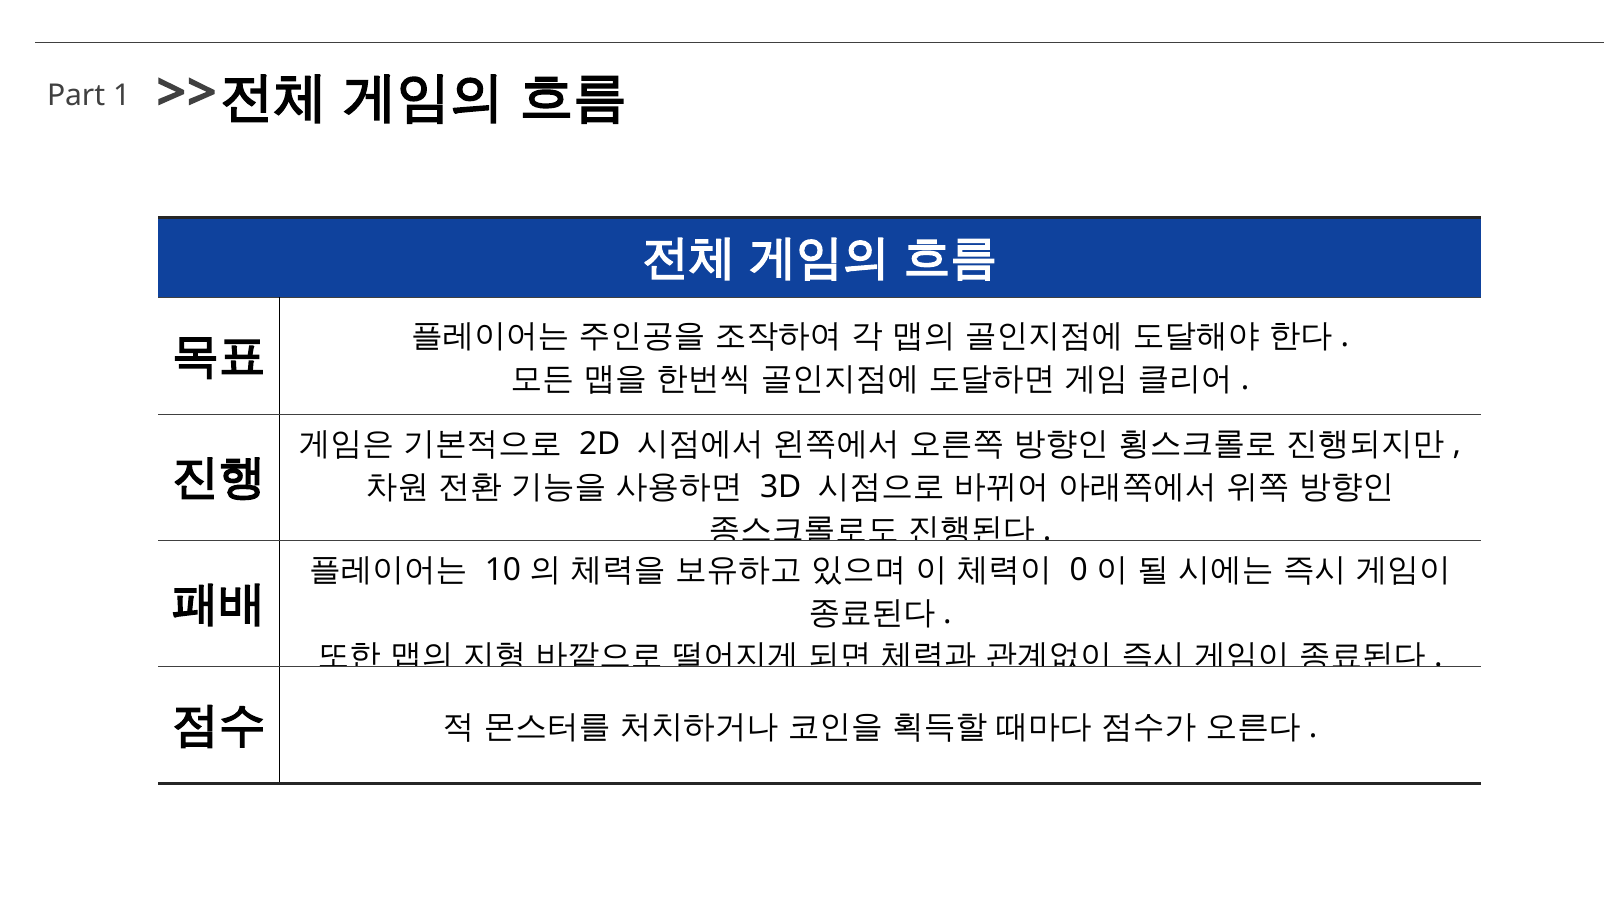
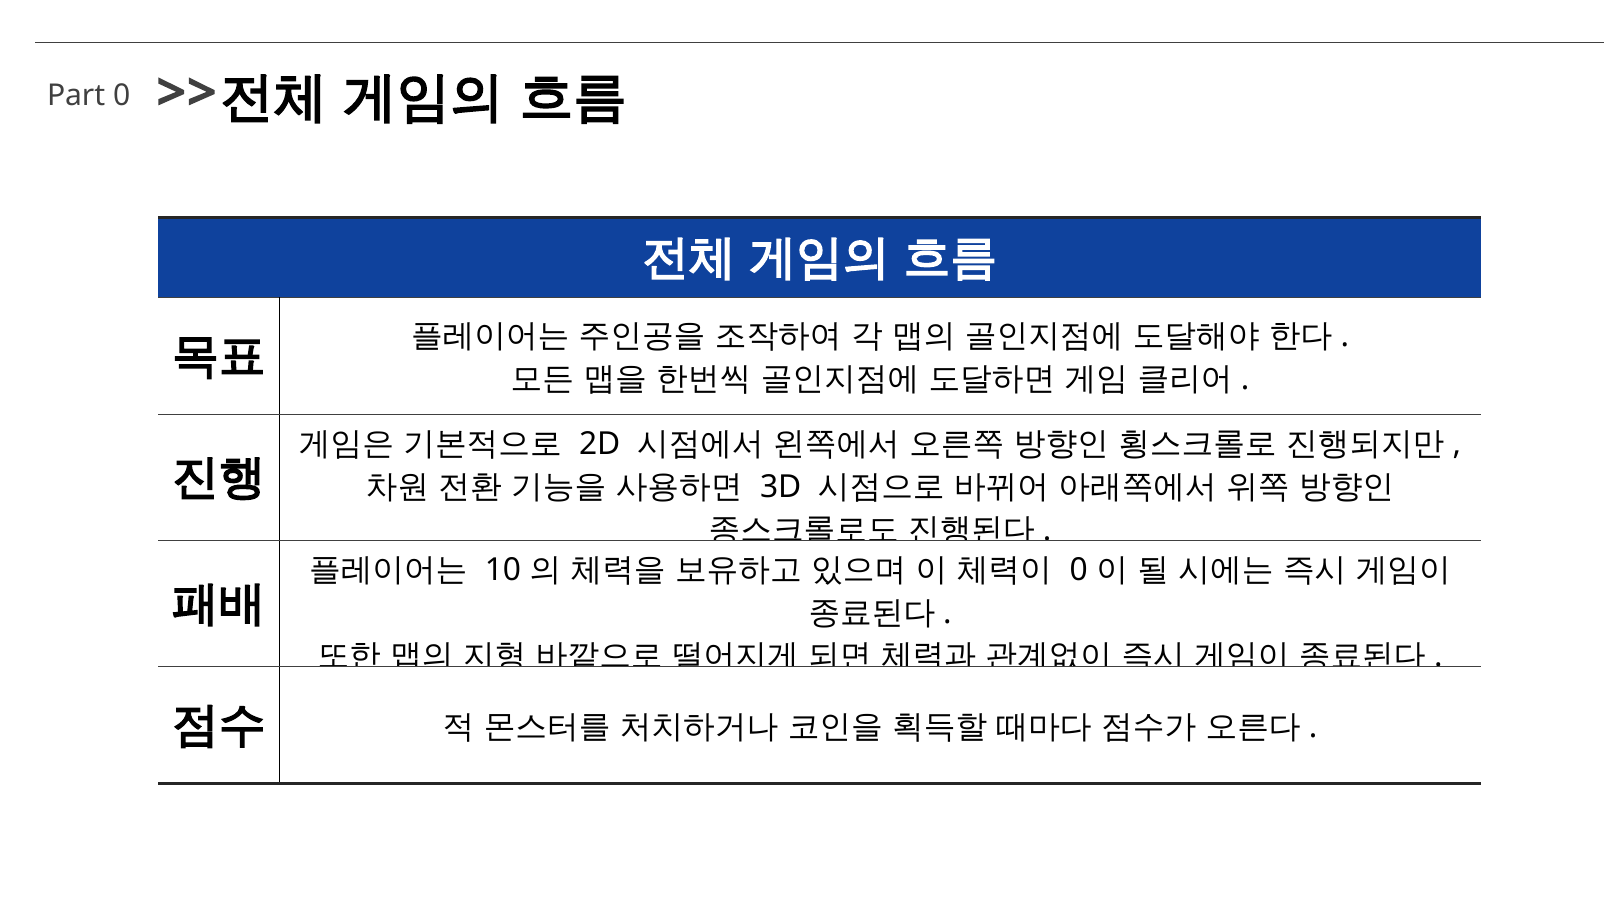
Part 1: 1 -> 0
